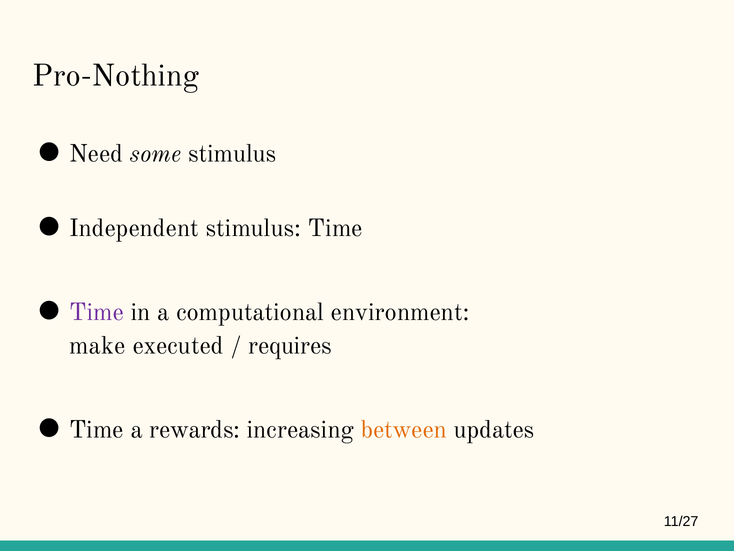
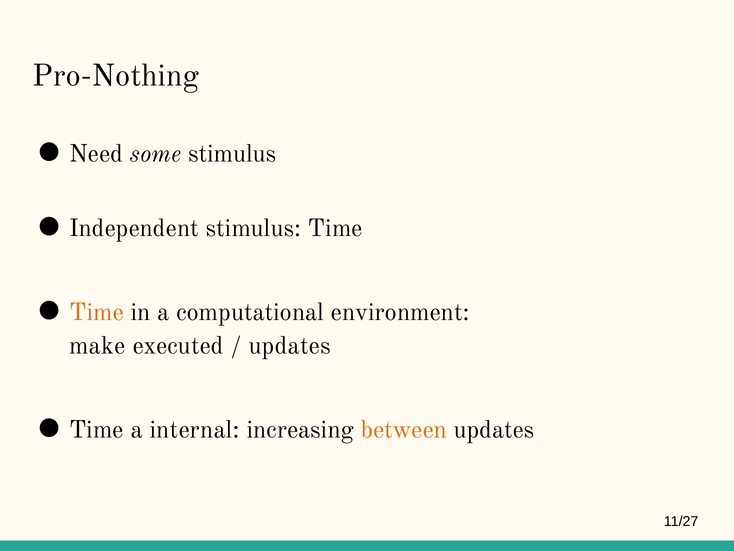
Time at (96, 312) colour: purple -> orange
requires at (290, 346): requires -> updates
rewards: rewards -> internal
